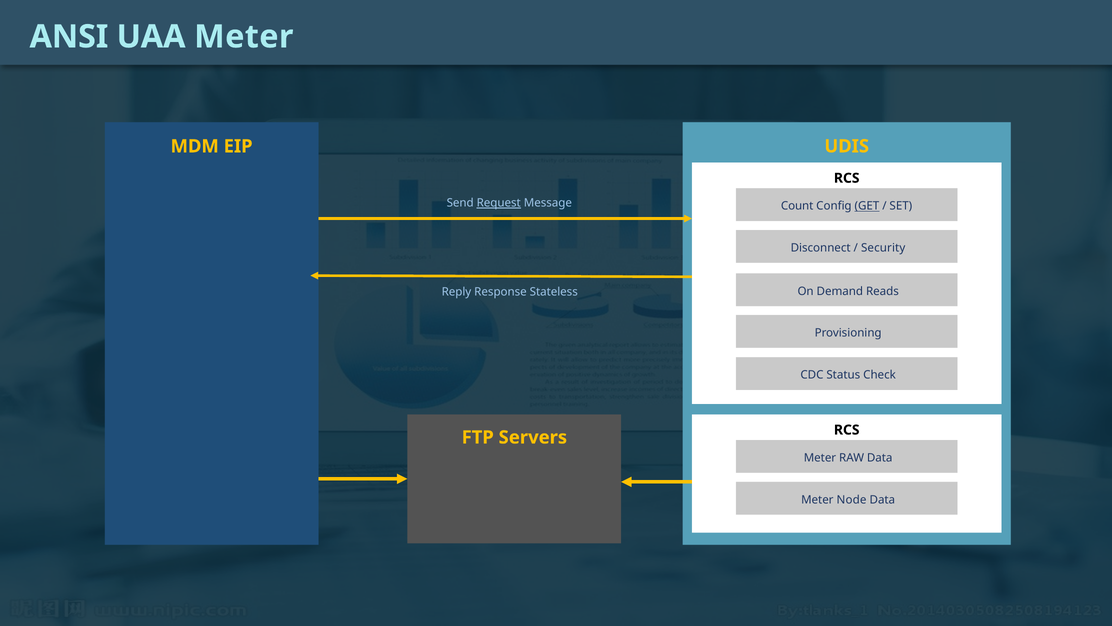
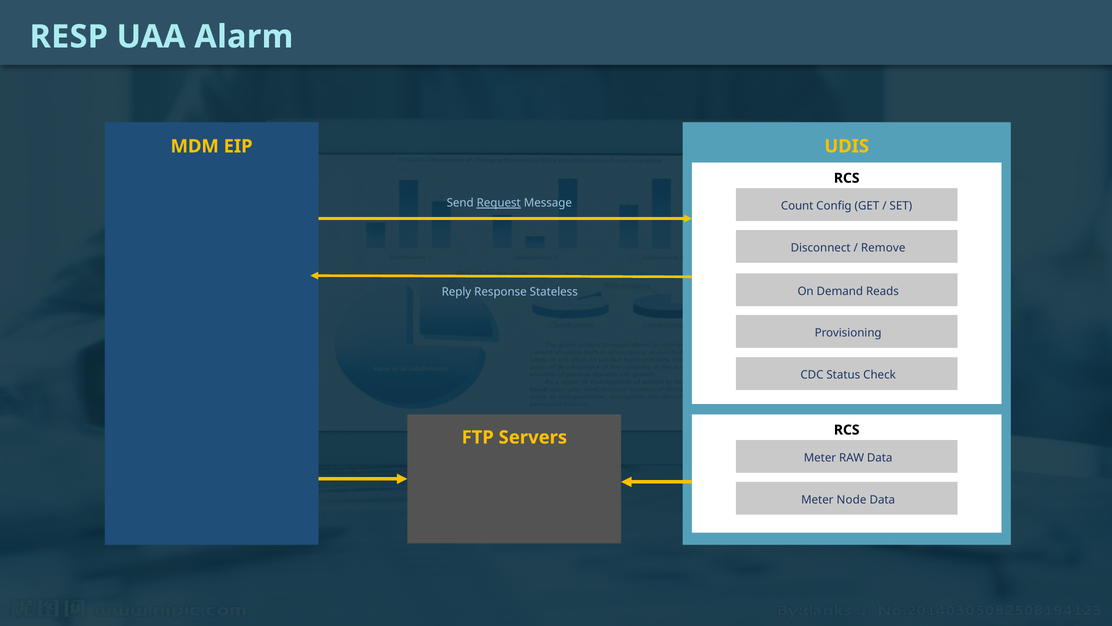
ANSI: ANSI -> RESP
UAA Meter: Meter -> Alarm
GET underline: present -> none
Security: Security -> Remove
